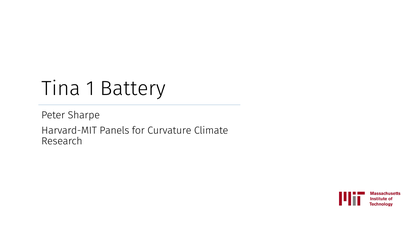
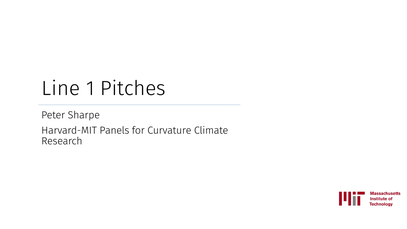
Tina: Tina -> Line
Battery: Battery -> Pitches
